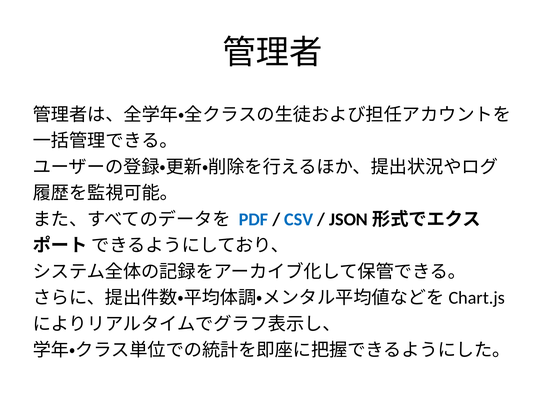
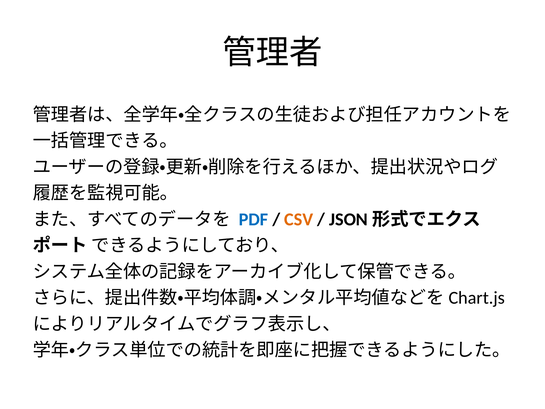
CSV colour: blue -> orange
